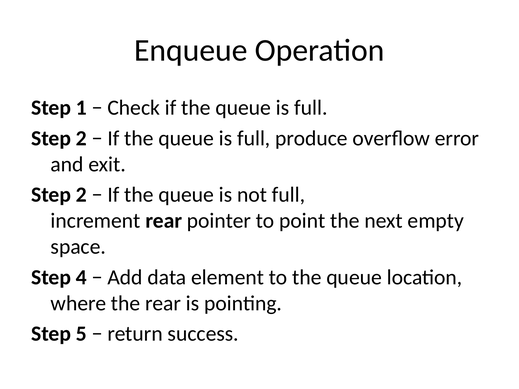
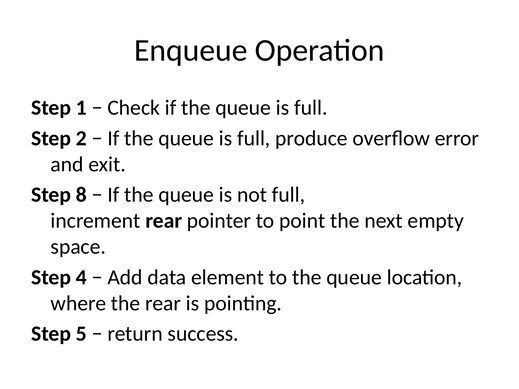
2 at (81, 195): 2 -> 8
